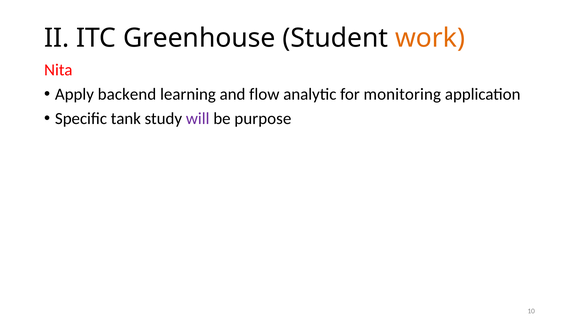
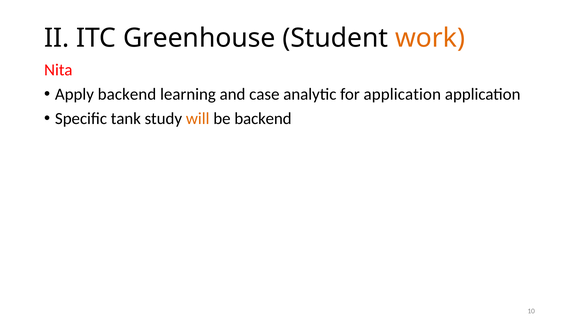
flow: flow -> case
for monitoring: monitoring -> application
will colour: purple -> orange
be purpose: purpose -> backend
